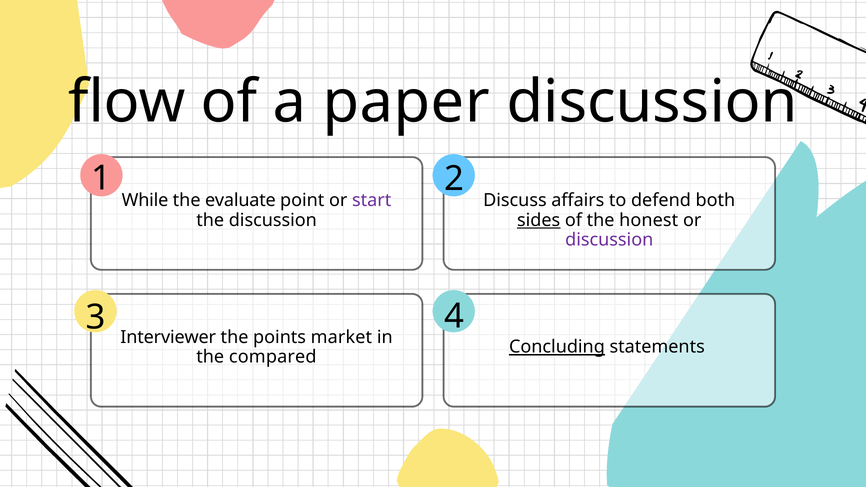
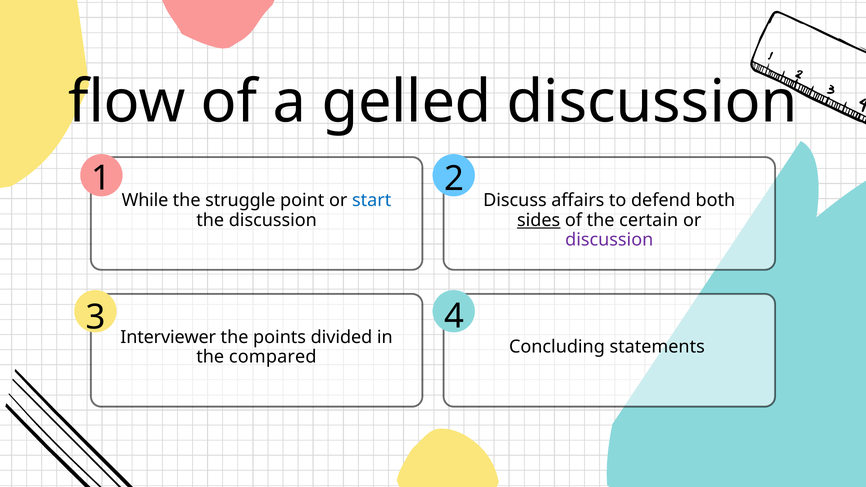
paper: paper -> gelled
evaluate: evaluate -> struggle
start colour: purple -> blue
honest: honest -> certain
market: market -> divided
Concluding underline: present -> none
